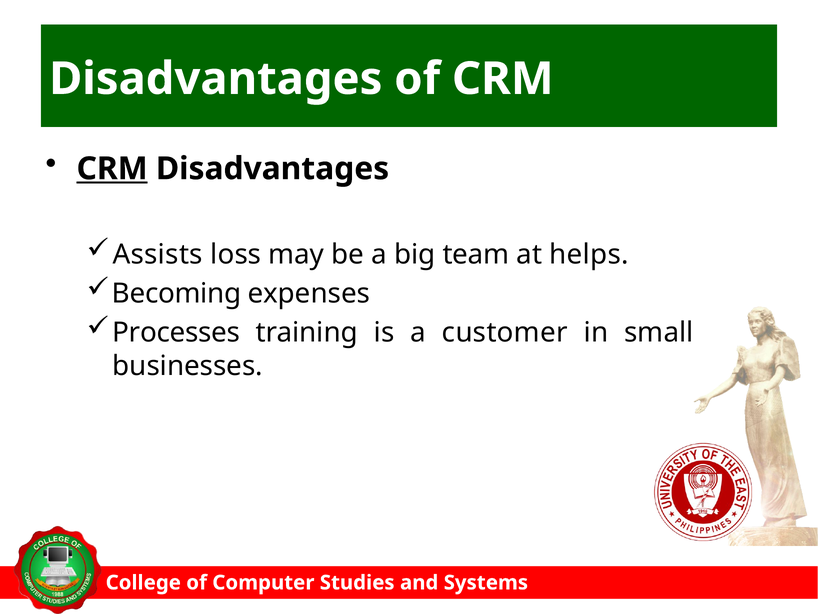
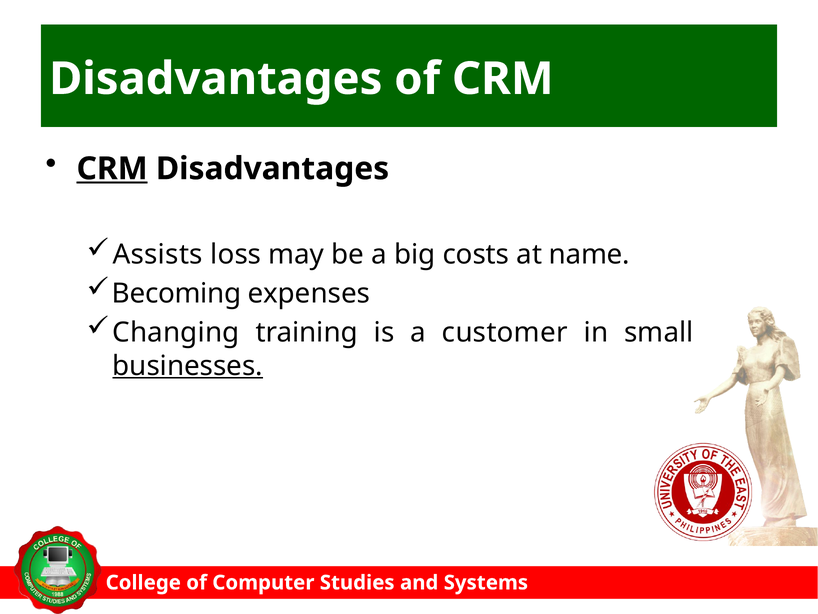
team: team -> costs
helps: helps -> name
Processes: Processes -> Changing
businesses underline: none -> present
